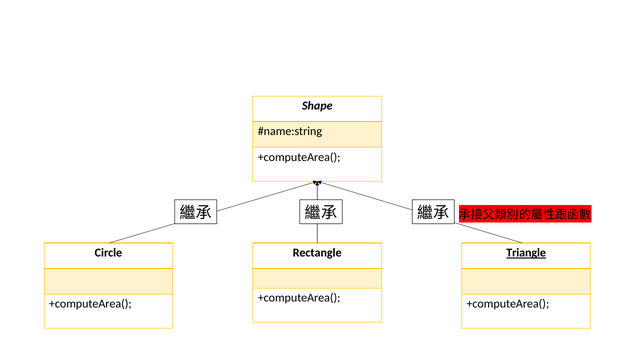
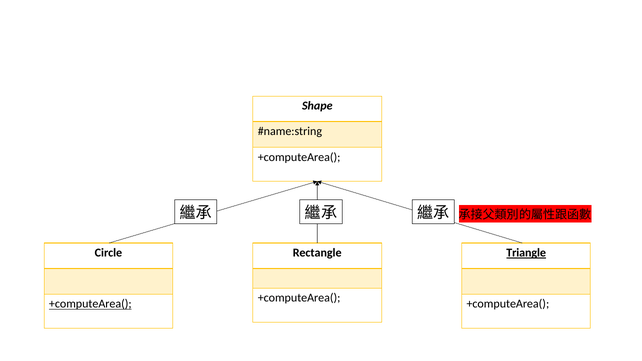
+computeArea( at (90, 304) underline: none -> present
